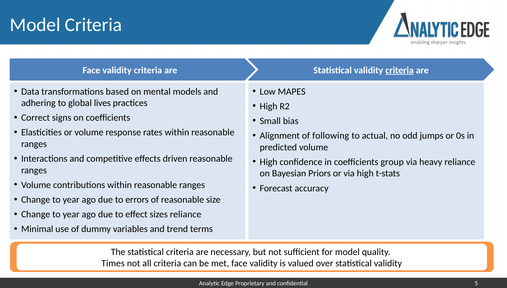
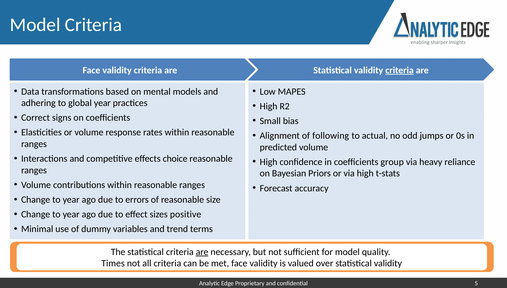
global lives: lives -> year
driven: driven -> choice
sizes reliance: reliance -> positive
are at (202, 252) underline: none -> present
